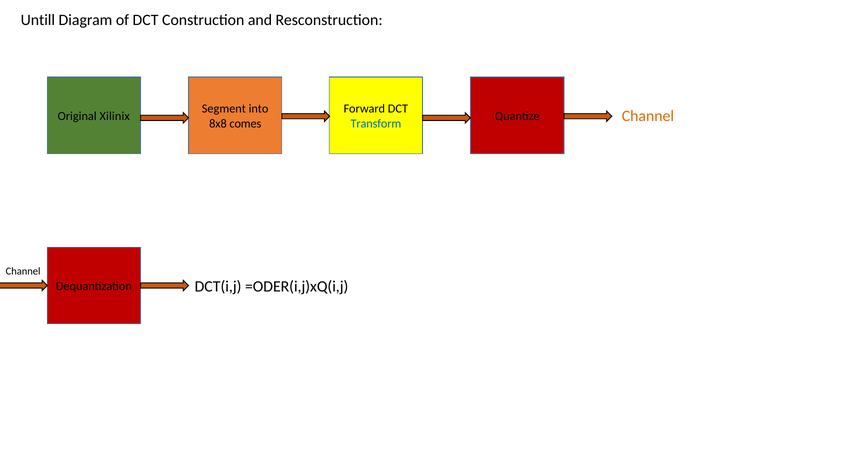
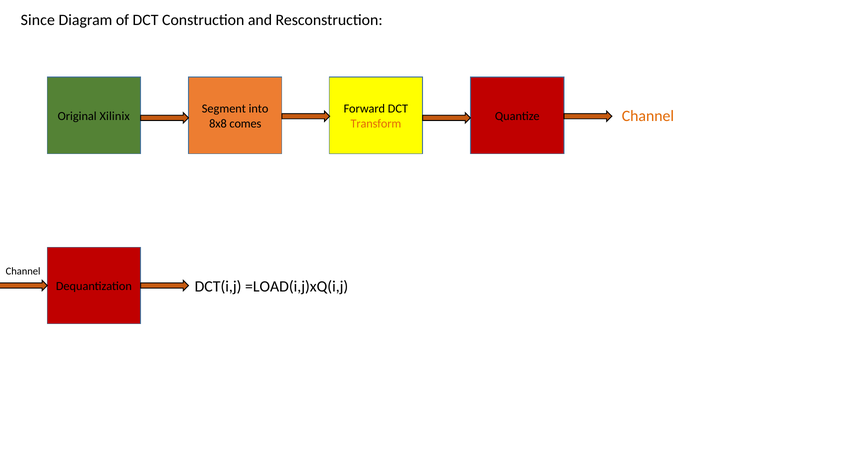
Untill: Untill -> Since
Transform colour: blue -> orange
=ODER(i,j)xQ(i,j: =ODER(i,j)xQ(i,j -> =LOAD(i,j)xQ(i,j
